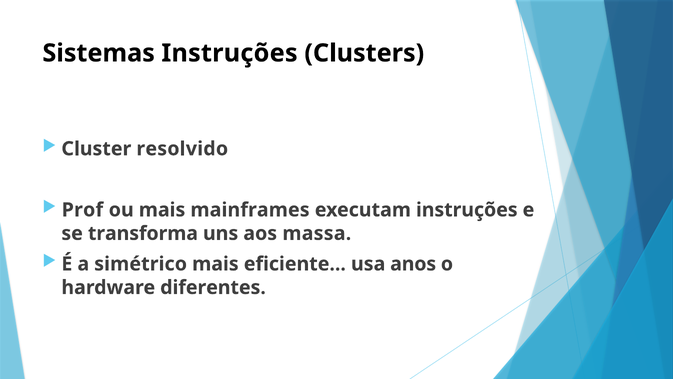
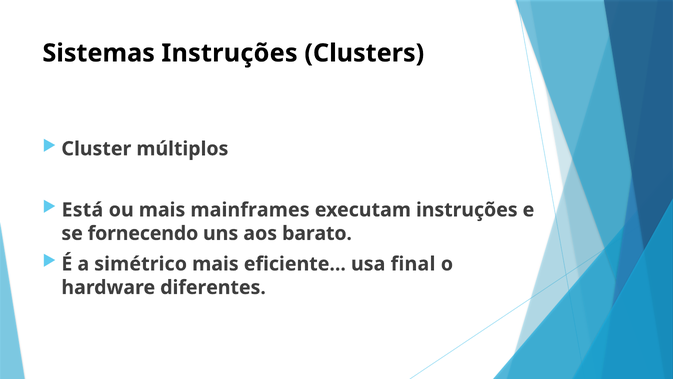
resolvido: resolvido -> múltiplos
Prof: Prof -> Está
transforma: transforma -> fornecendo
massa: massa -> barato
anos: anos -> final
